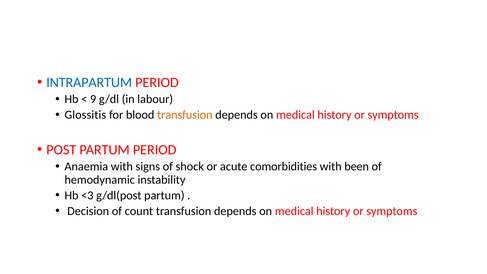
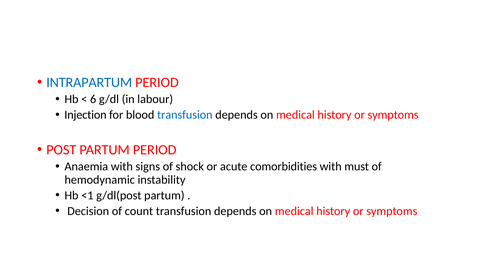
9: 9 -> 6
Glossitis: Glossitis -> Injection
transfusion at (185, 115) colour: orange -> blue
been: been -> must
<3: <3 -> <1
